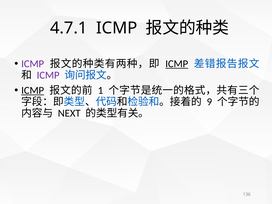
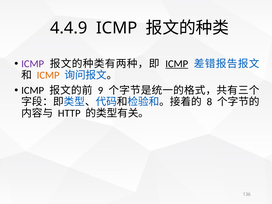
4.7.1: 4.7.1 -> 4.4.9
ICMP at (48, 75) colour: purple -> orange
ICMP at (33, 90) underline: present -> none
1: 1 -> 9
9: 9 -> 8
NEXT: NEXT -> HTTP
